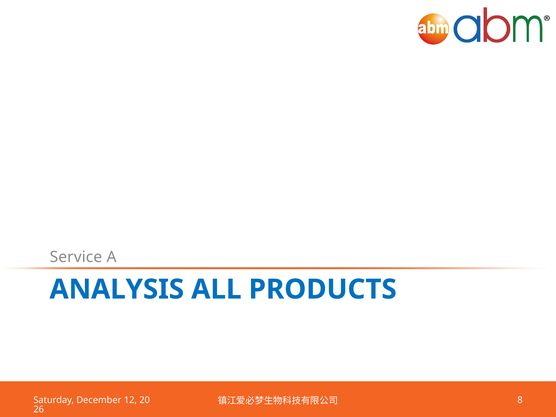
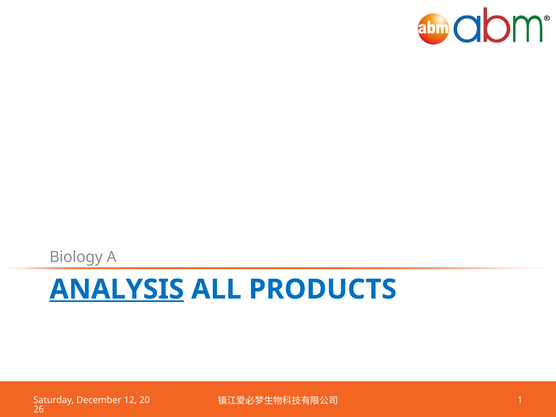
Service: Service -> Biology
ANALYSIS underline: none -> present
8: 8 -> 1
